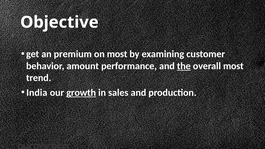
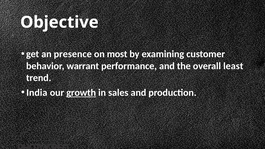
premium: premium -> presence
amount: amount -> warrant
the underline: present -> none
overall most: most -> least
